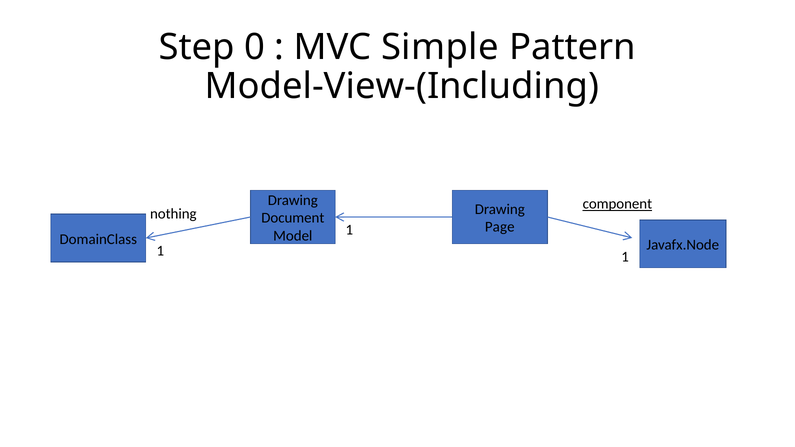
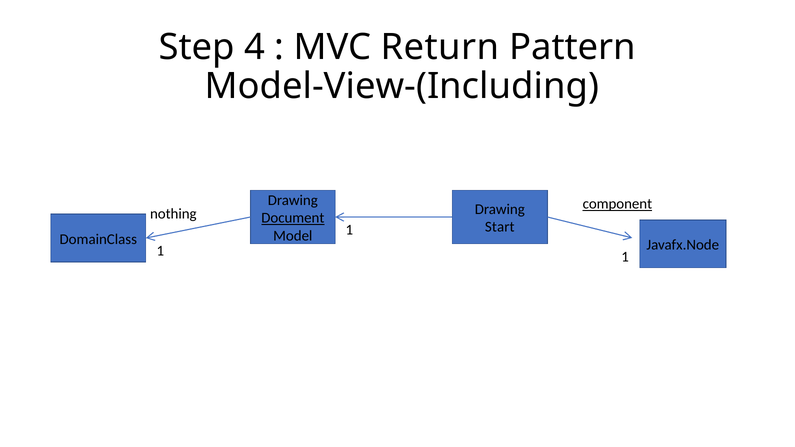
0: 0 -> 4
Simple: Simple -> Return
Document underline: none -> present
Page: Page -> Start
